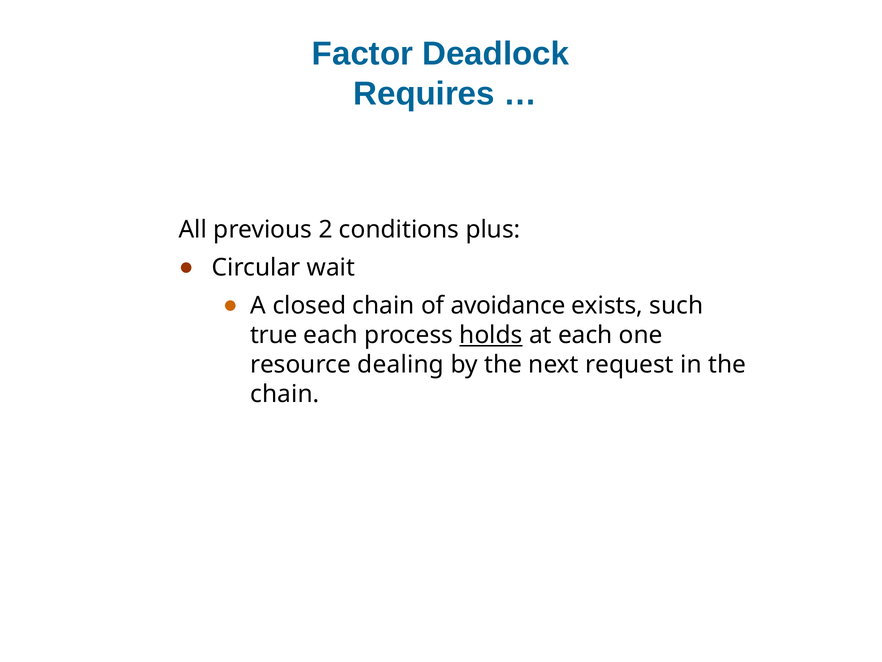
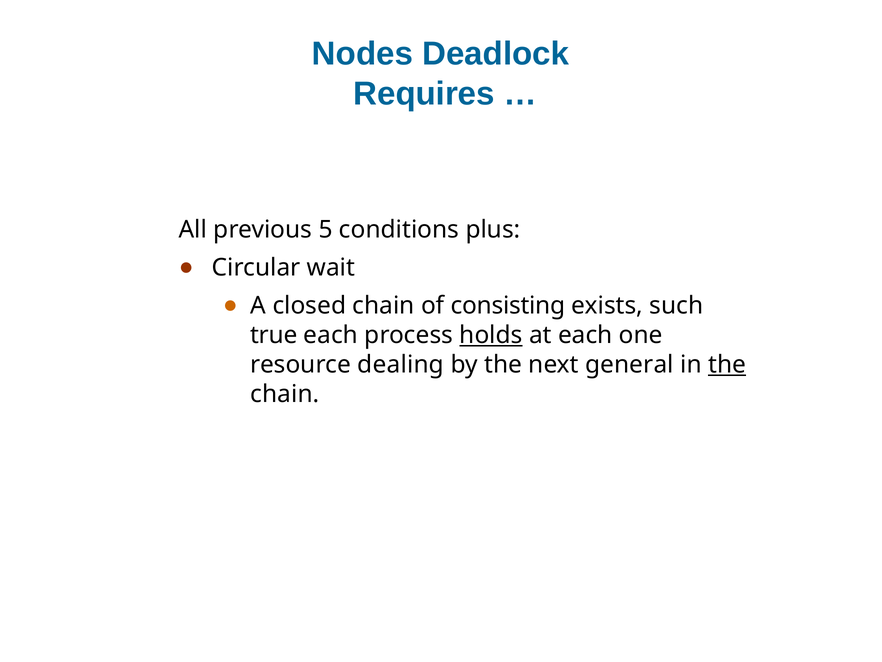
Factor: Factor -> Nodes
2: 2 -> 5
avoidance: avoidance -> consisting
request: request -> general
the at (727, 364) underline: none -> present
